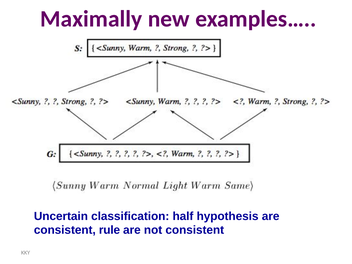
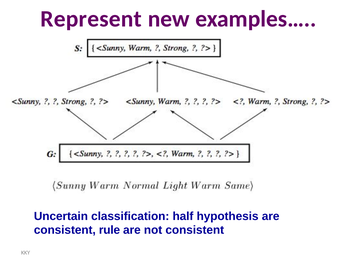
Maximally: Maximally -> Represent
